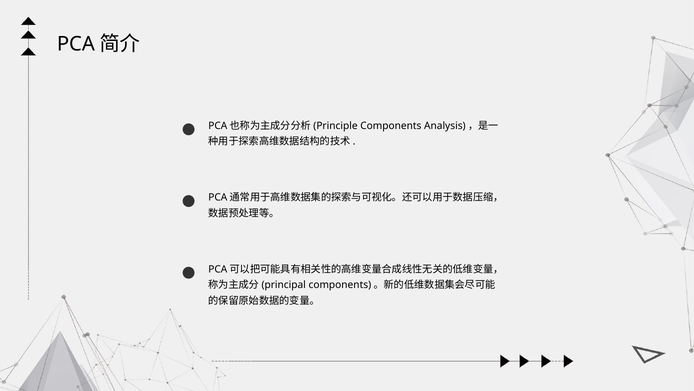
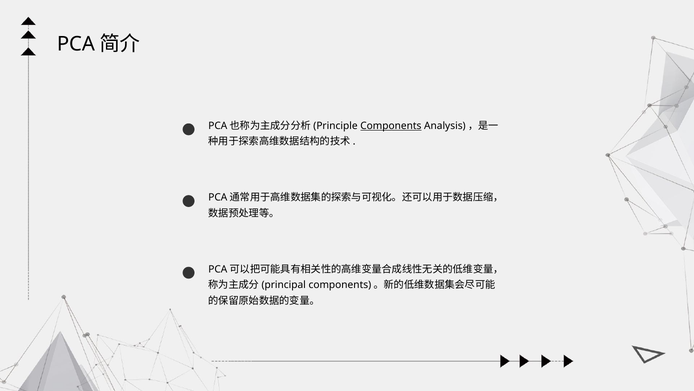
Components underline: none -> present
